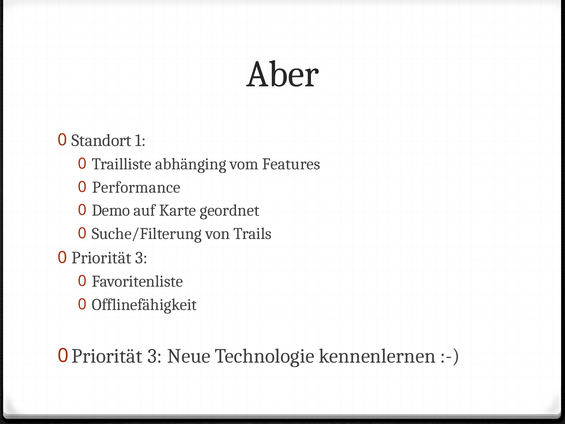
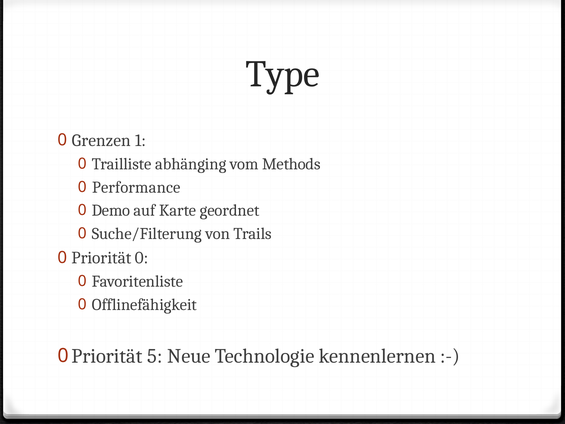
Aber: Aber -> Type
Standort: Standort -> Grenzen
Features: Features -> Methods
3 at (141, 258): 3 -> 0
3 at (155, 356): 3 -> 5
